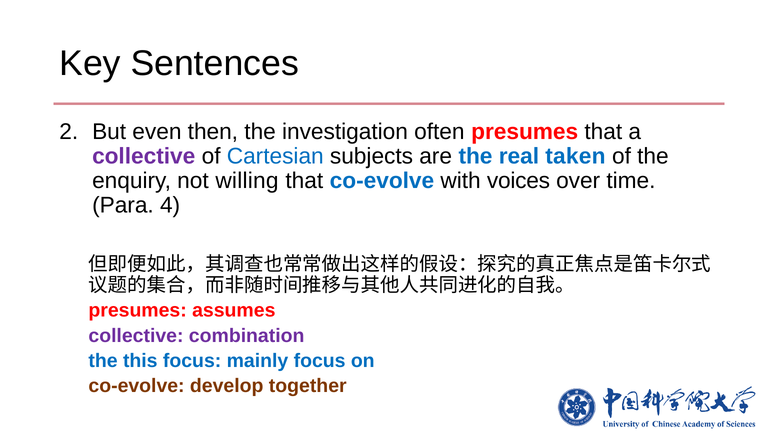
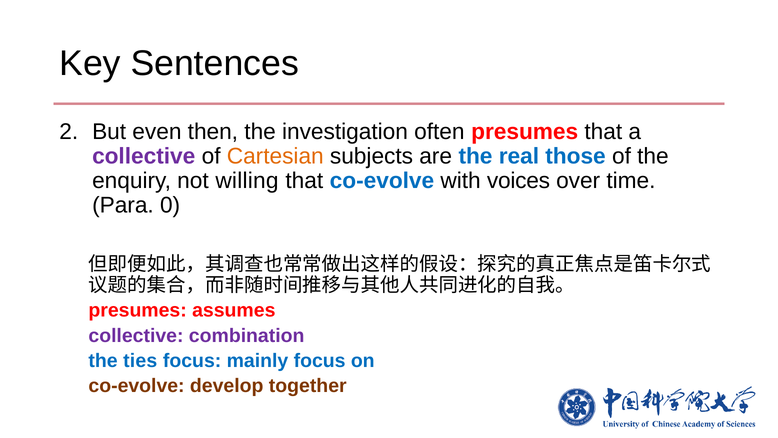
Cartesian colour: blue -> orange
taken: taken -> those
4: 4 -> 0
this: this -> ties
